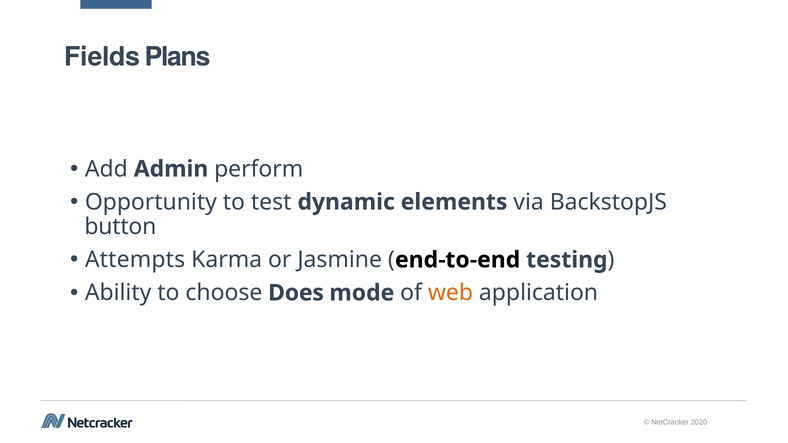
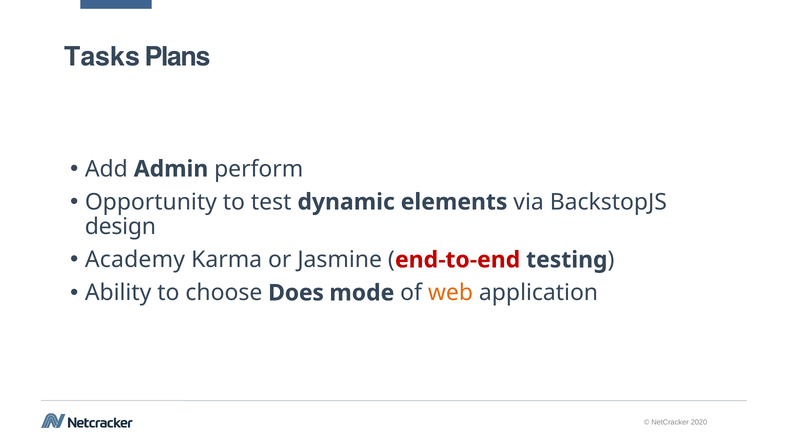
Fields: Fields -> Tasks
button: button -> design
Attempts: Attempts -> Academy
end-to-end colour: black -> red
